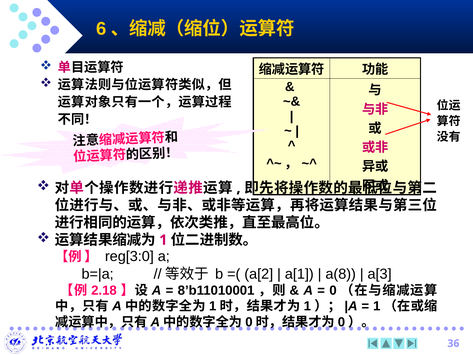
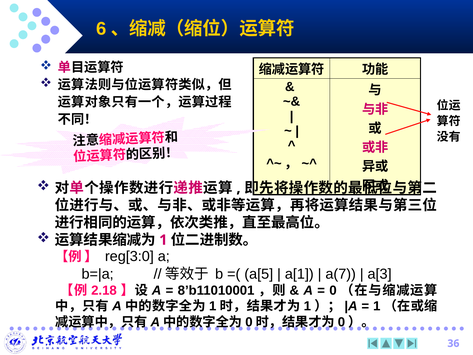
a[2: a[2 -> a[5
a(8: a(8 -> a(7
